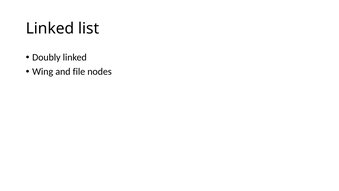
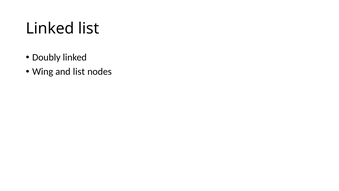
and file: file -> list
